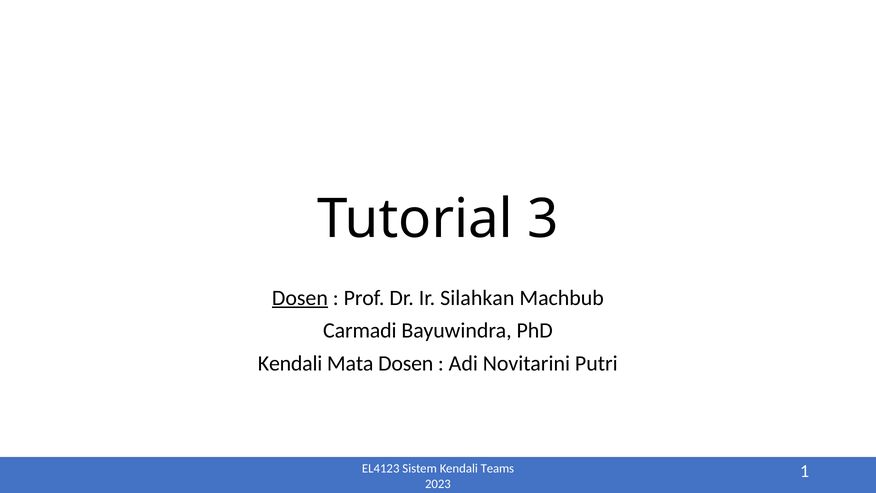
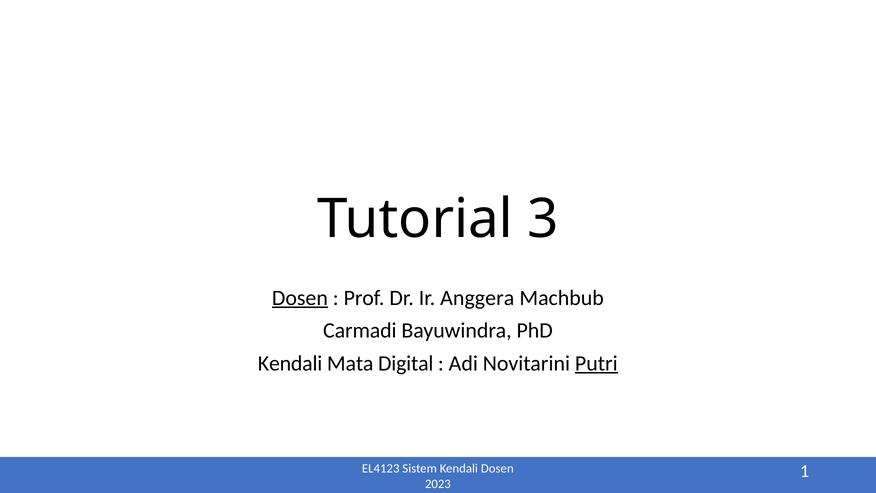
Silahkan: Silahkan -> Anggera
Mata Dosen: Dosen -> Digital
Putri underline: none -> present
Kendali Teams: Teams -> Dosen
